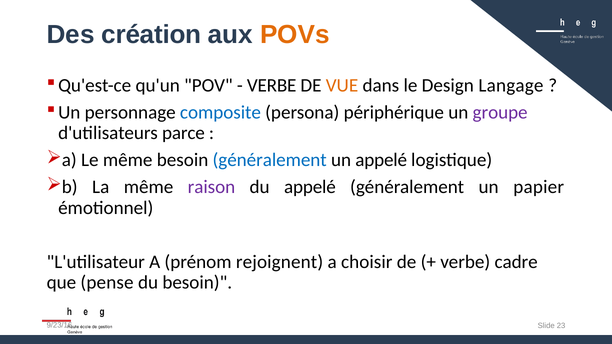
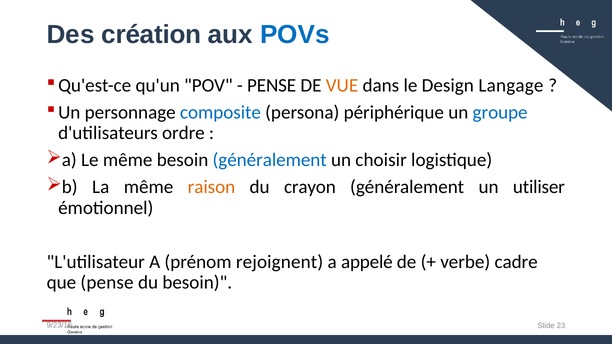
POVs colour: orange -> blue
VERBE at (272, 86): VERBE -> PENSE
groupe colour: purple -> blue
parce: parce -> ordre
un appelé: appelé -> choisir
raison colour: purple -> orange
du appelé: appelé -> crayon
papier: papier -> utiliser
choisir: choisir -> appelé
